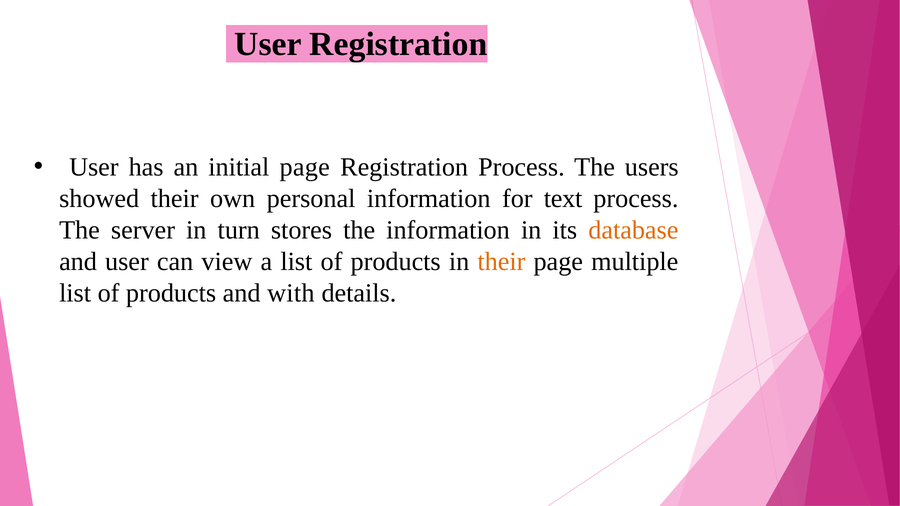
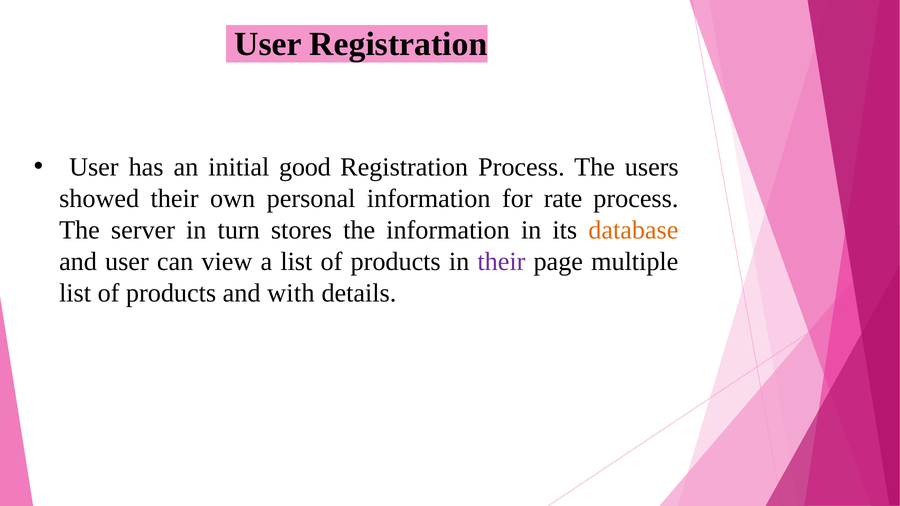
initial page: page -> good
text: text -> rate
their at (501, 262) colour: orange -> purple
